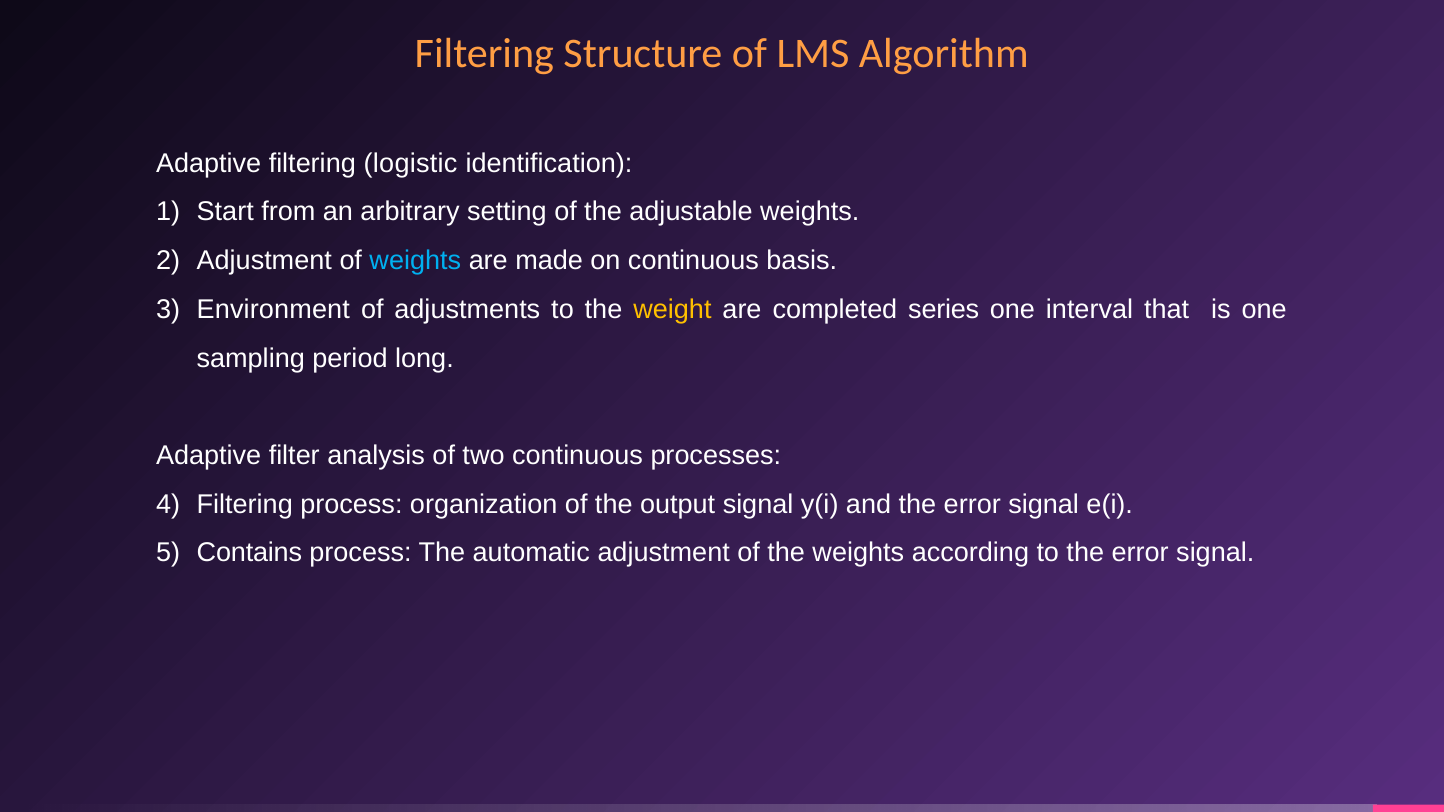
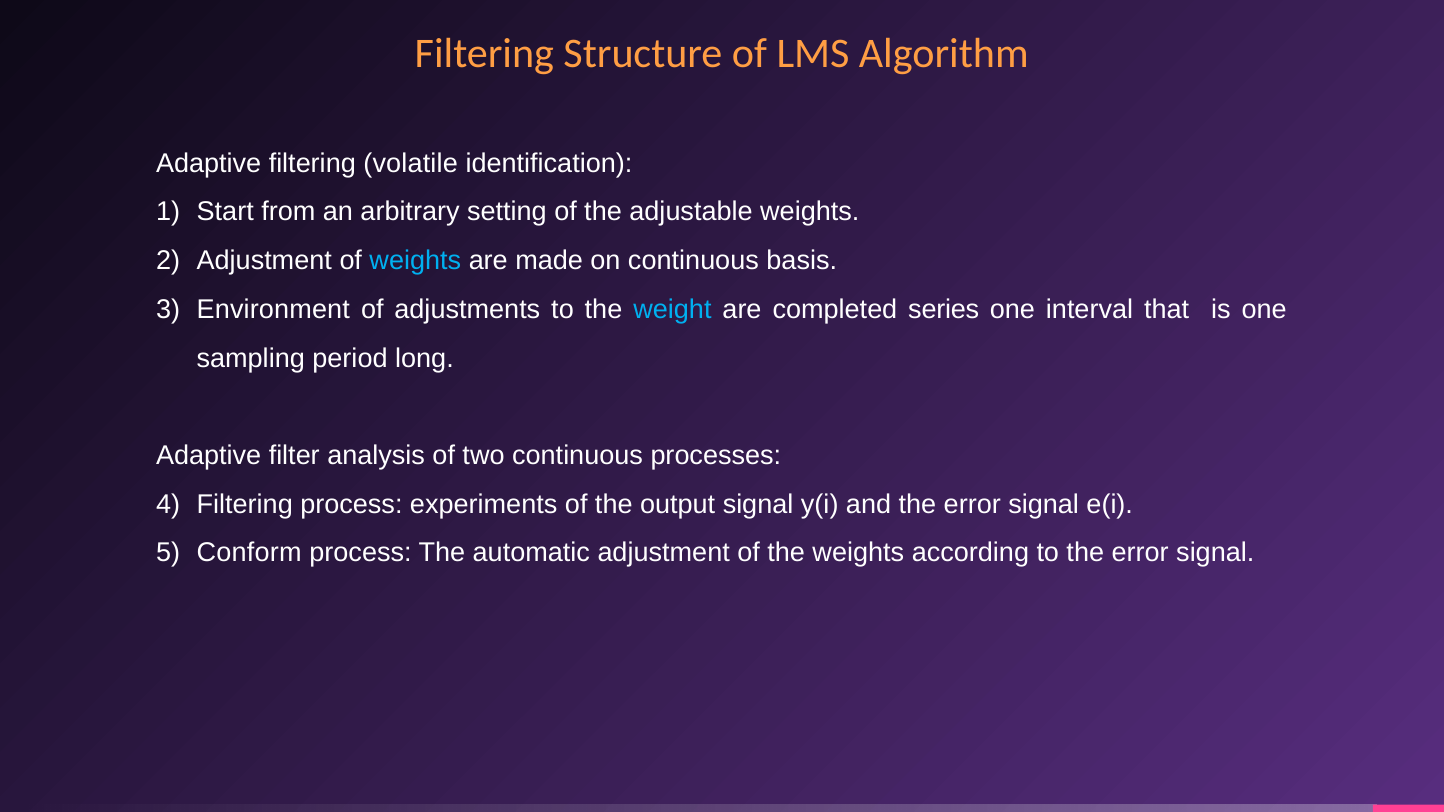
logistic: logistic -> volatile
weight colour: yellow -> light blue
organization: organization -> experiments
Contains: Contains -> Conform
